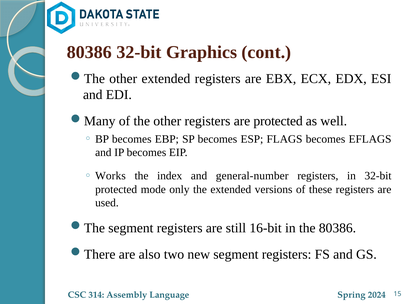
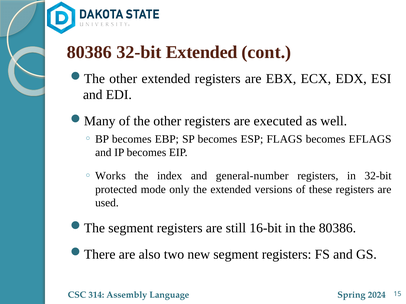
32-bit Graphics: Graphics -> Extended
are protected: protected -> executed
